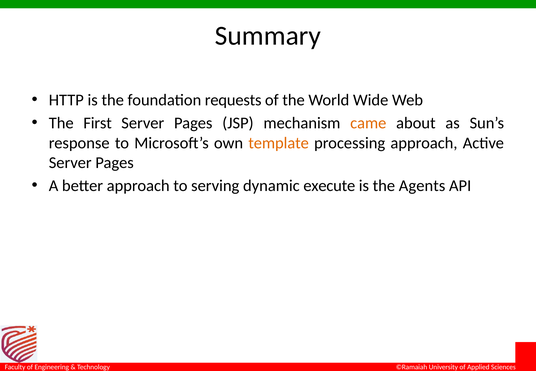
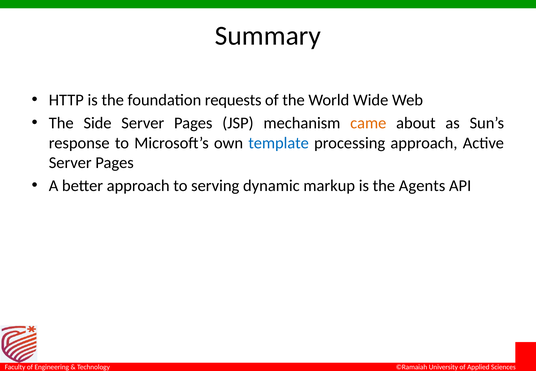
First: First -> Side
template colour: orange -> blue
execute: execute -> markup
